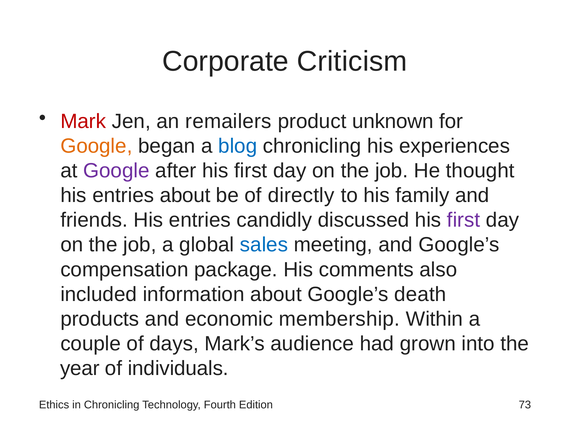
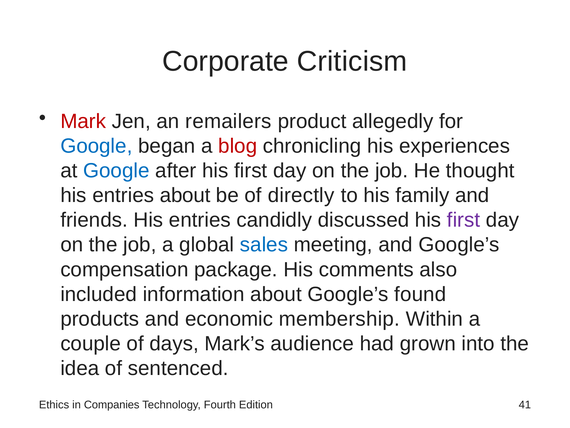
unknown: unknown -> allegedly
Google at (96, 146) colour: orange -> blue
blog colour: blue -> red
Google at (116, 171) colour: purple -> blue
death: death -> found
year: year -> idea
individuals: individuals -> sentenced
in Chronicling: Chronicling -> Companies
73: 73 -> 41
